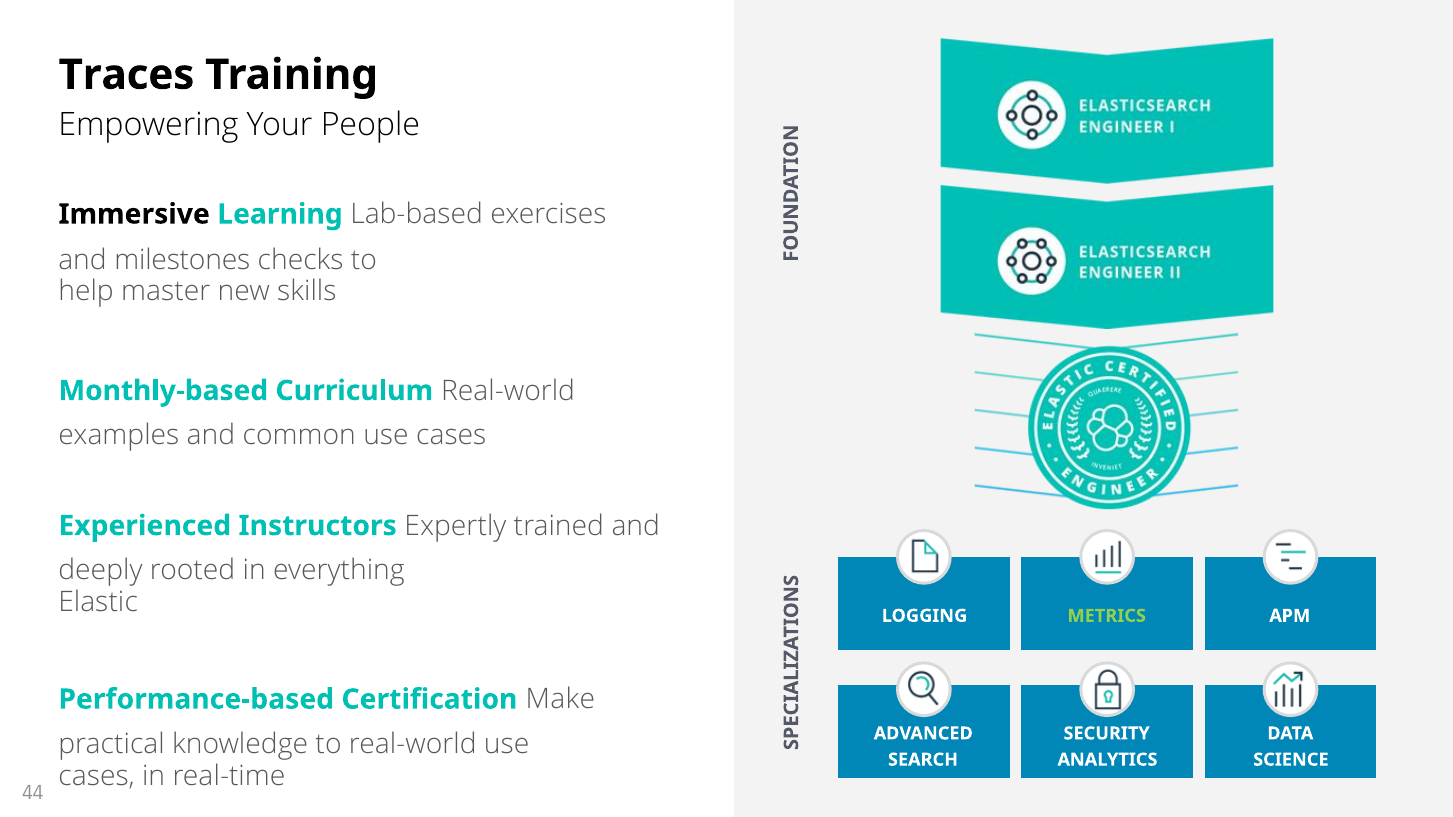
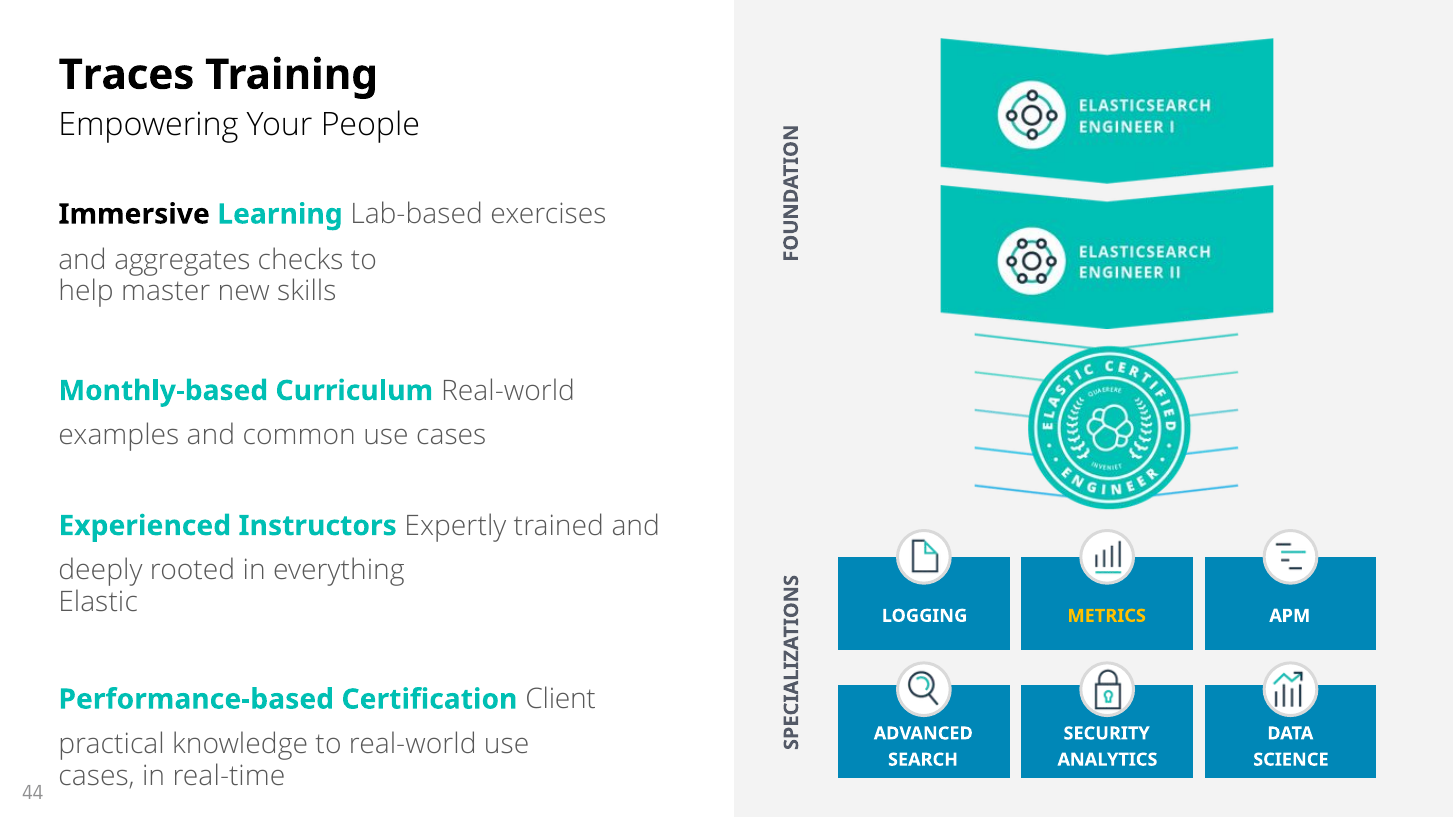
milestones: milestones -> aggregates
METRICS colour: light green -> yellow
Make: Make -> Client
